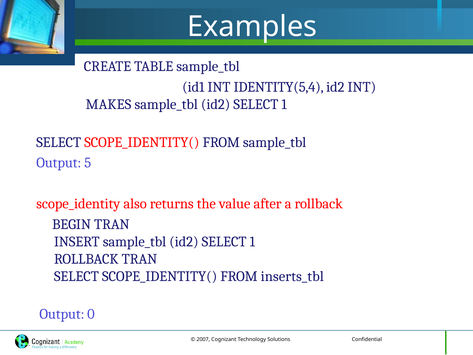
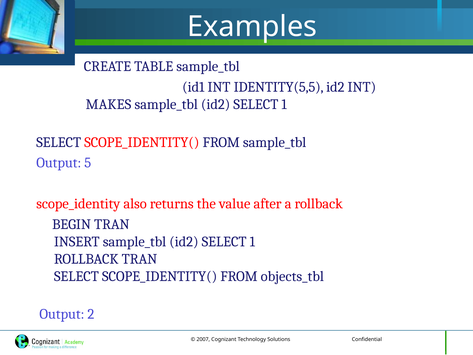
IDENTITY(5,4: IDENTITY(5,4 -> IDENTITY(5,5
inserts_tbl: inserts_tbl -> objects_tbl
0: 0 -> 2
